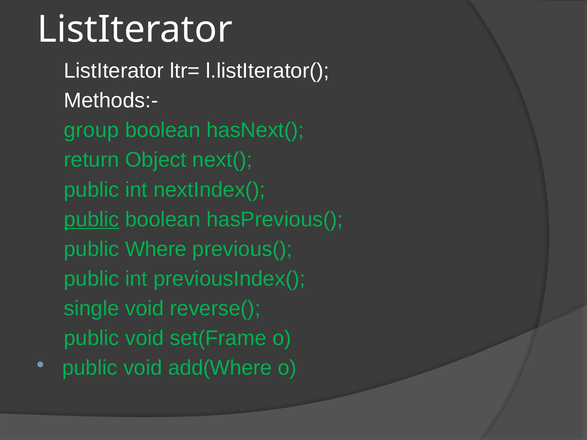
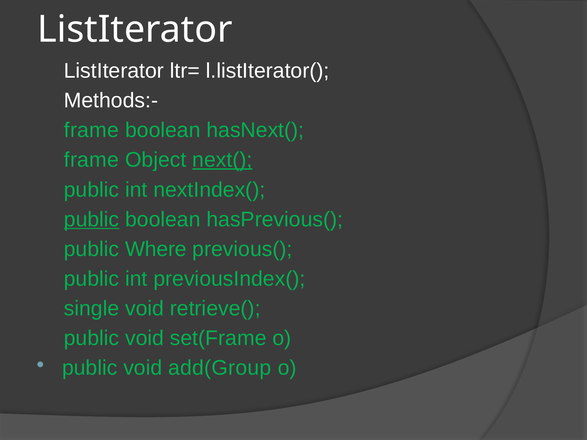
group at (91, 130): group -> frame
return at (92, 160): return -> frame
next( underline: none -> present
reverse(: reverse( -> retrieve(
add(Where: add(Where -> add(Group
